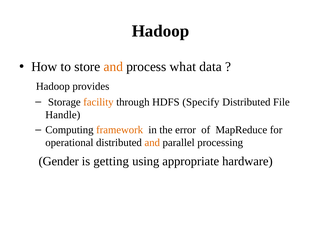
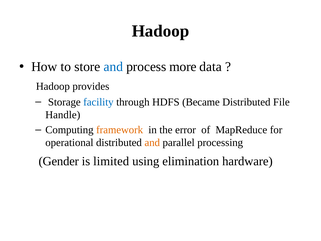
and at (113, 67) colour: orange -> blue
what: what -> more
facility colour: orange -> blue
Specify: Specify -> Became
getting: getting -> limited
appropriate: appropriate -> elimination
